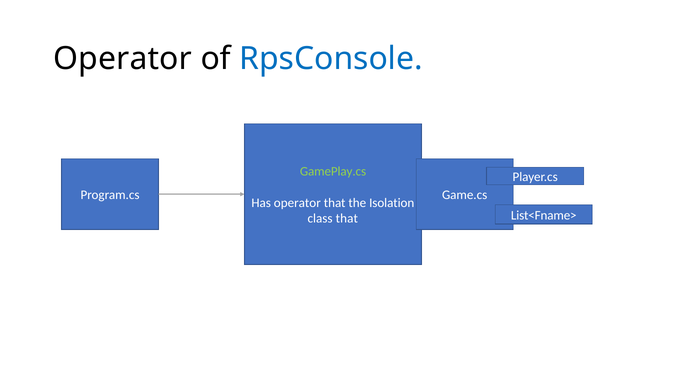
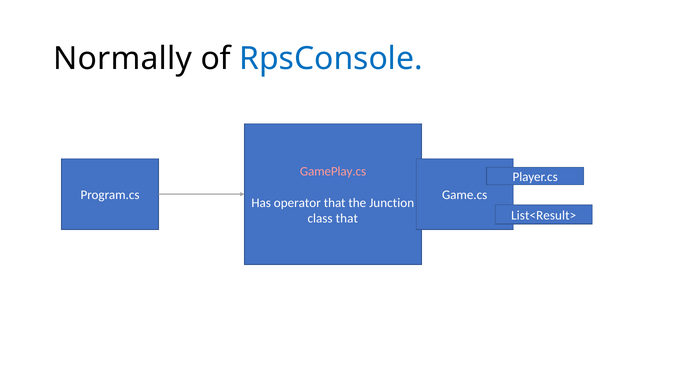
Operator at (123, 59): Operator -> Normally
GamePlay.cs colour: light green -> pink
Isolation: Isolation -> Junction
List<Fname>: List<Fname> -> List<Result>
